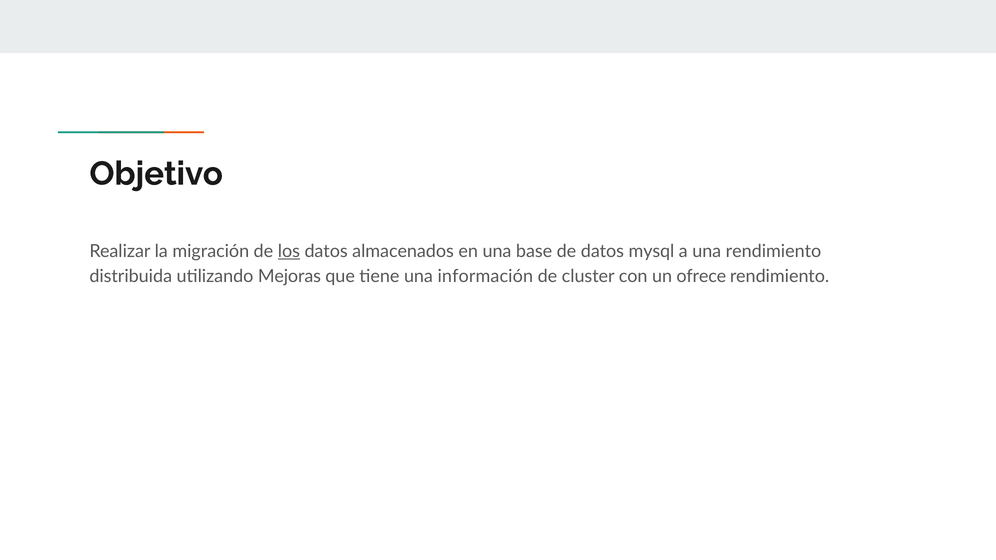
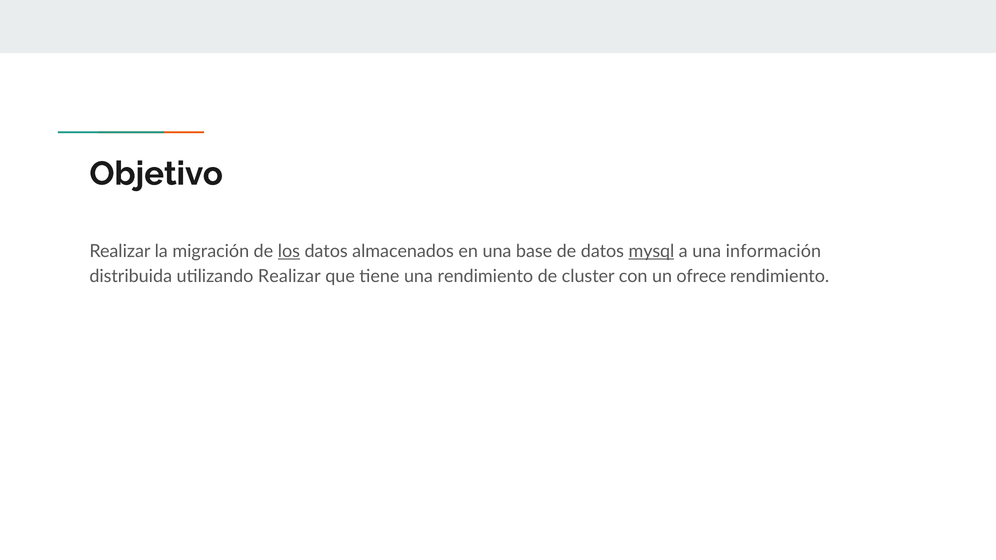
mysql underline: none -> present
una rendimiento: rendimiento -> información
utilizando Mejoras: Mejoras -> Realizar
una información: información -> rendimiento
